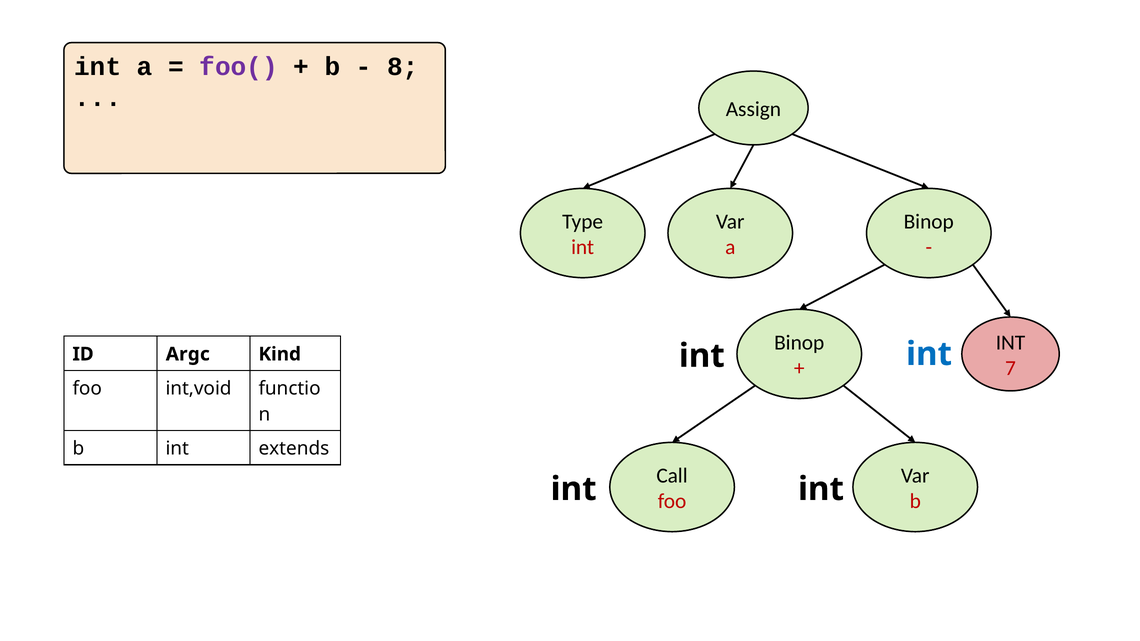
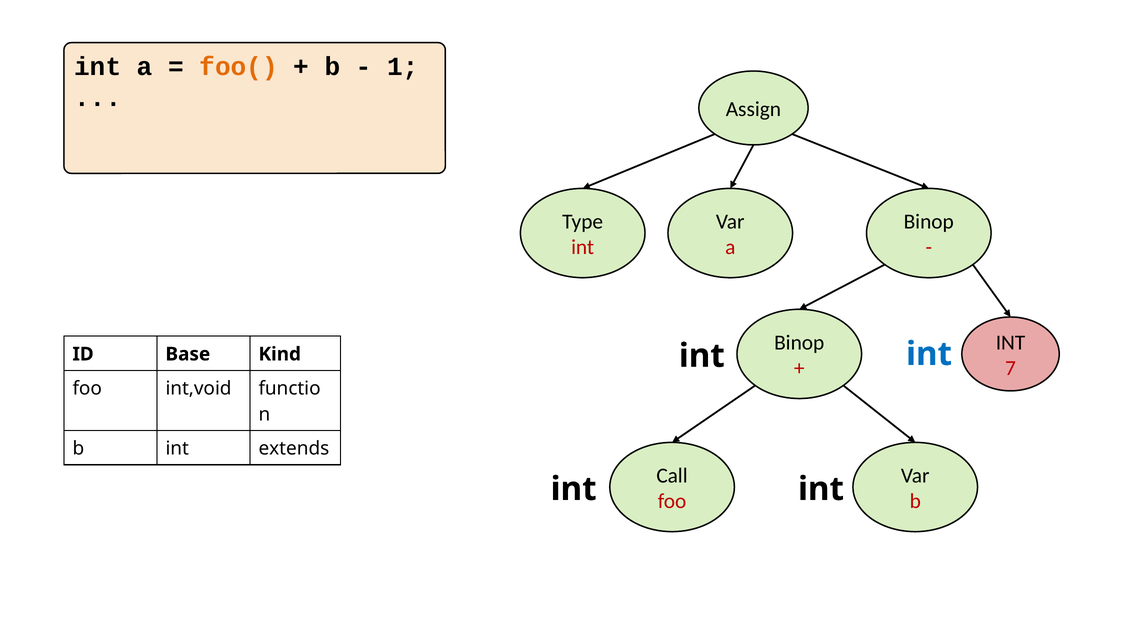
foo( colour: purple -> orange
8: 8 -> 1
Argc: Argc -> Base
